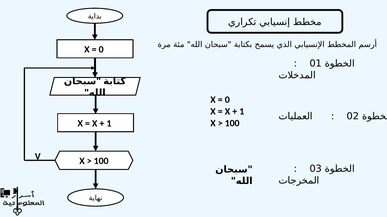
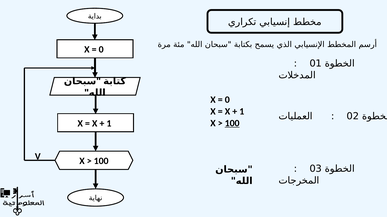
100 at (232, 124) underline: none -> present
